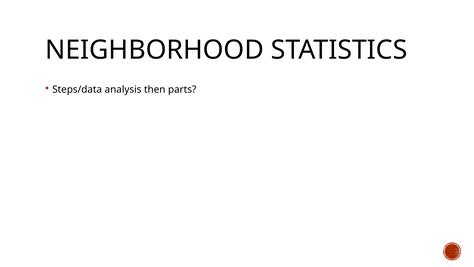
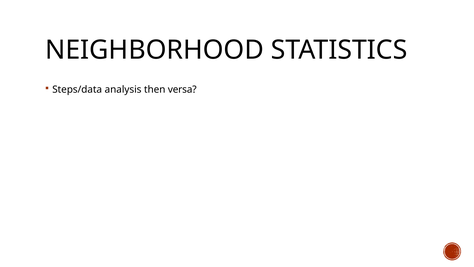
parts: parts -> versa
